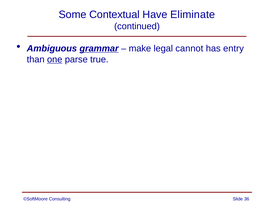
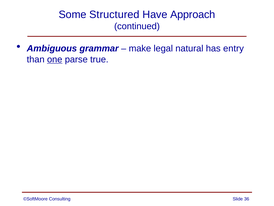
Contextual: Contextual -> Structured
Eliminate: Eliminate -> Approach
grammar underline: present -> none
cannot: cannot -> natural
